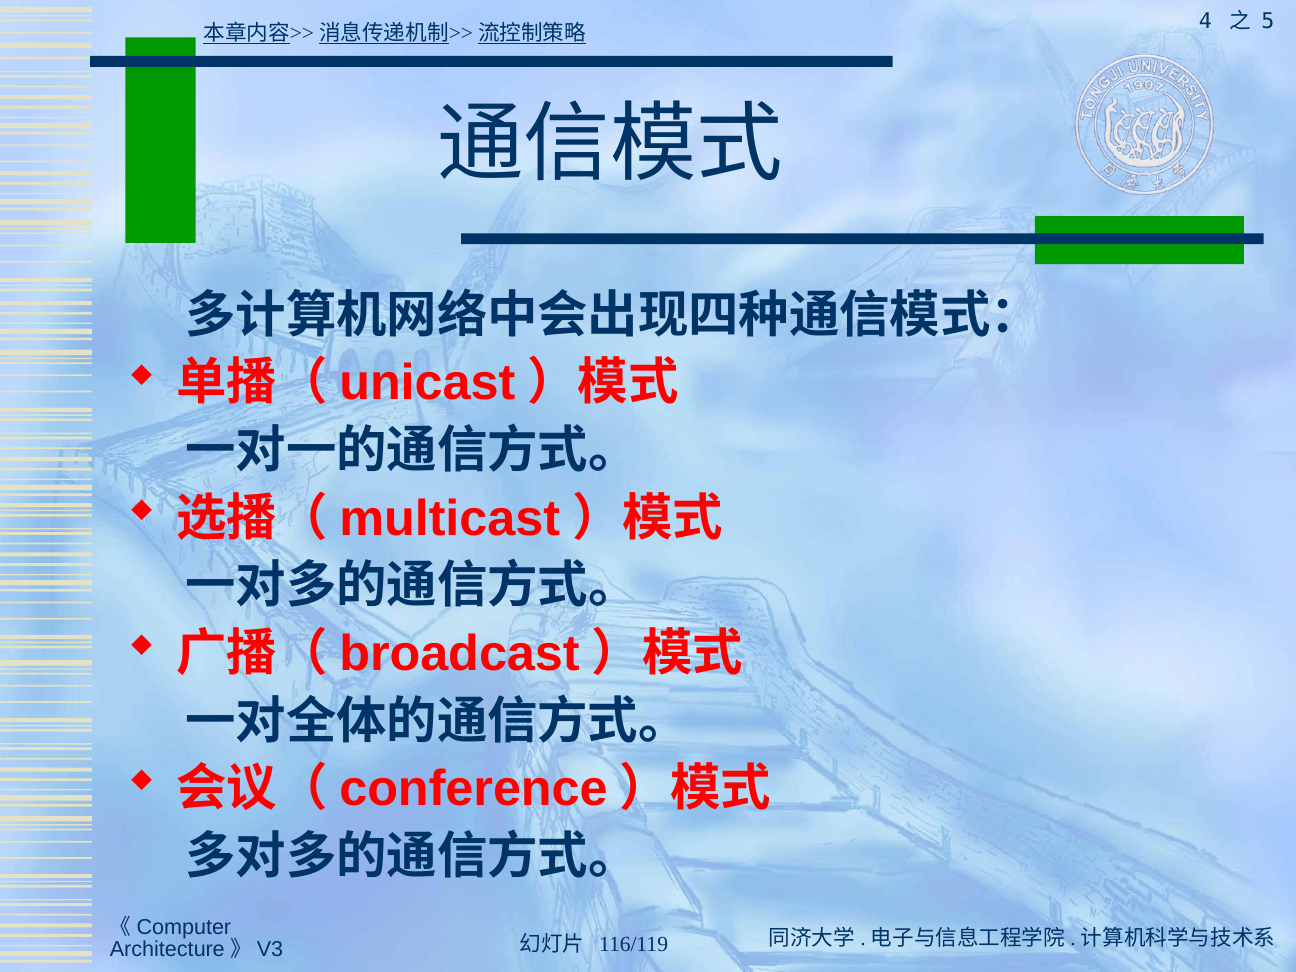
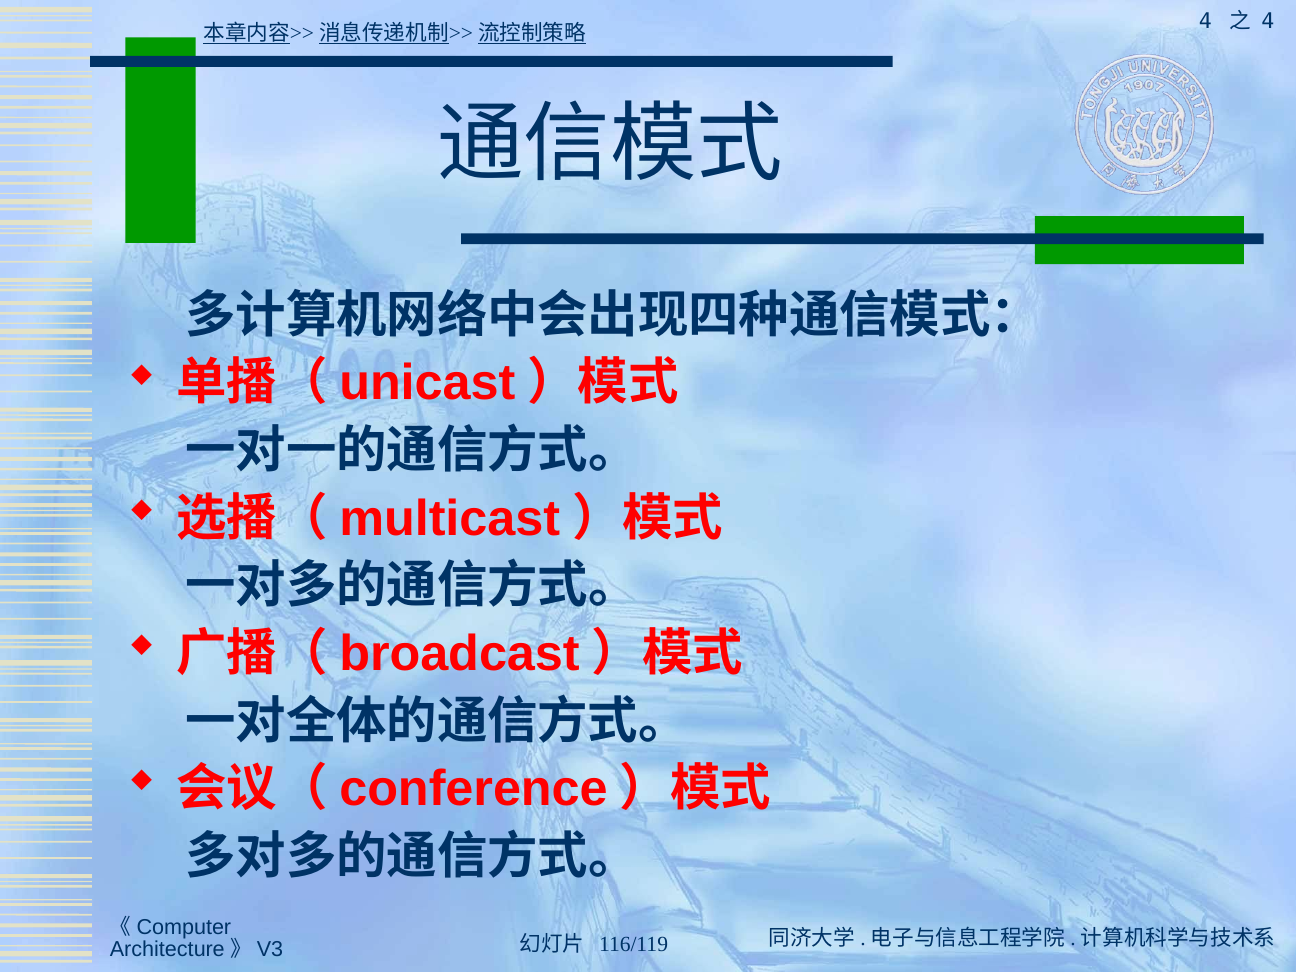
5 at (1268, 21): 5 -> 4
